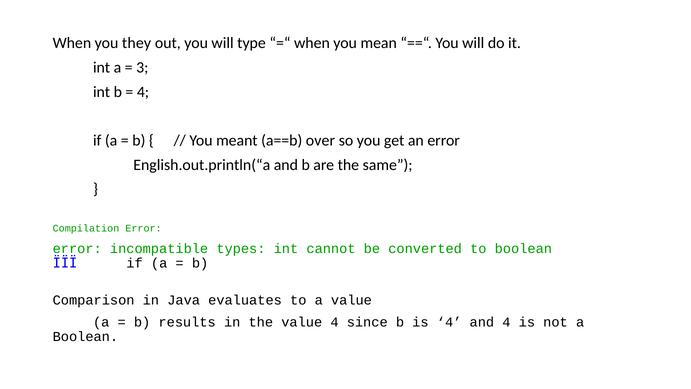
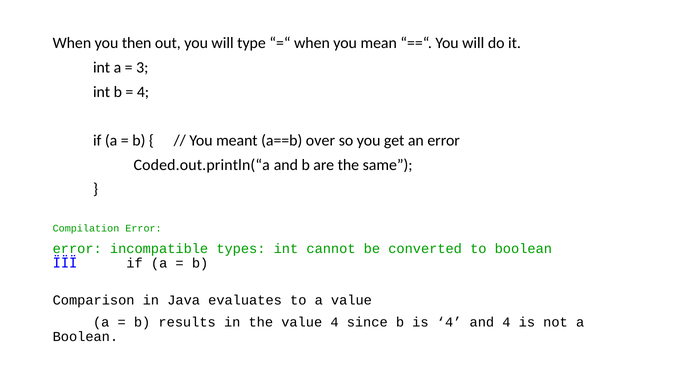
they: they -> then
English.out.println(“a: English.out.println(“a -> Coded.out.println(“a
